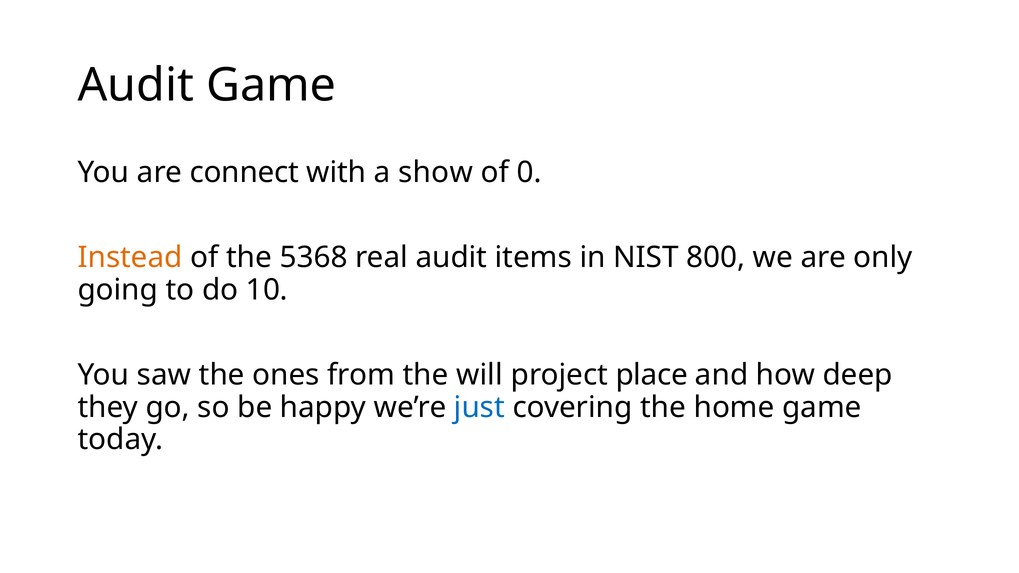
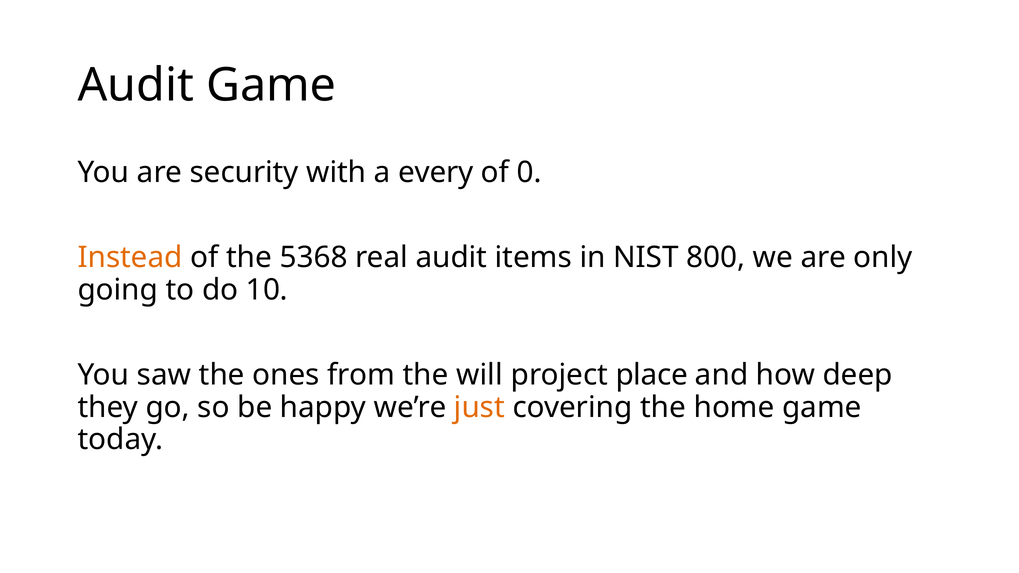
connect: connect -> security
show: show -> every
just colour: blue -> orange
